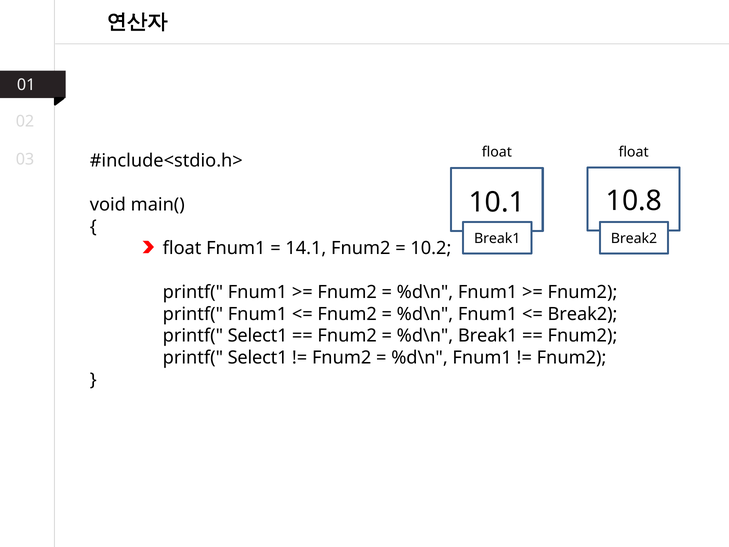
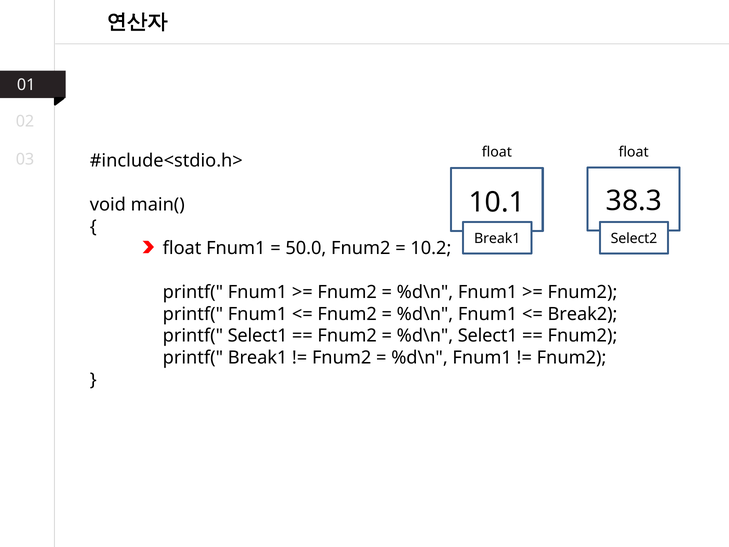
10.8: 10.8 -> 38.3
Break2 at (634, 238): Break2 -> Select2
14.1: 14.1 -> 50.0
%d\n Break1: Break1 -> Select1
Select1 at (258, 358): Select1 -> Break1
